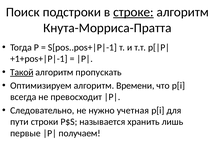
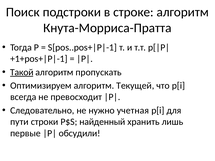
строке underline: present -> none
Времени: Времени -> Текущей
называется: называется -> найденный
получаем: получаем -> обсудили
